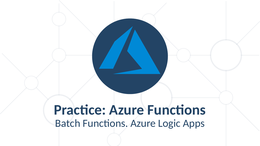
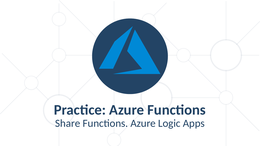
Batch: Batch -> Share
